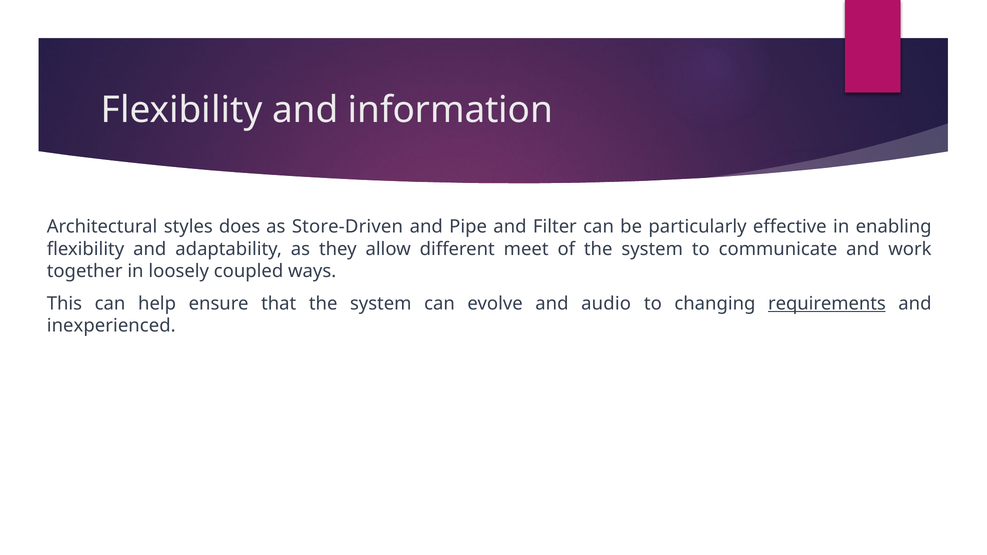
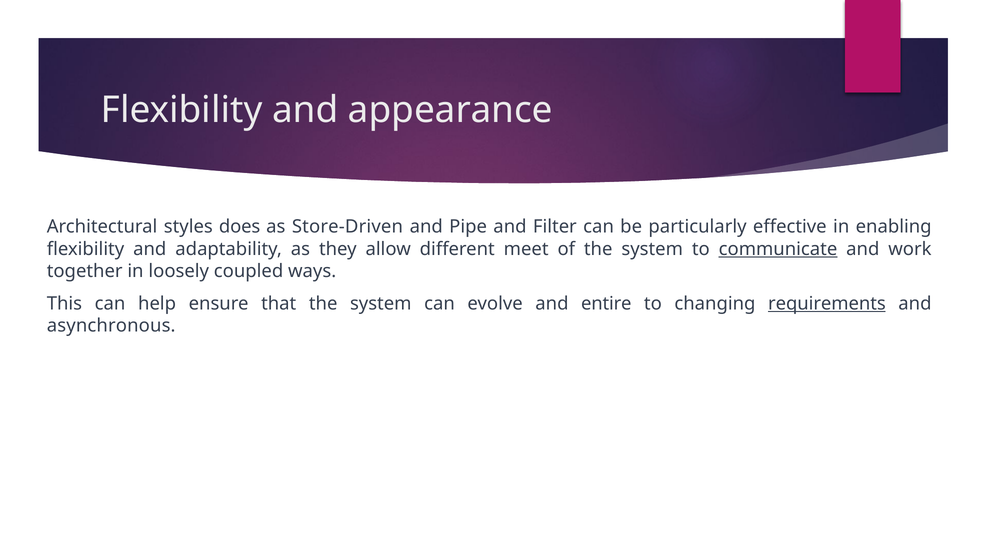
information: information -> appearance
communicate underline: none -> present
audio: audio -> entire
inexperienced: inexperienced -> asynchronous
